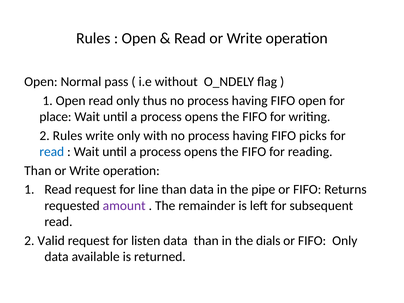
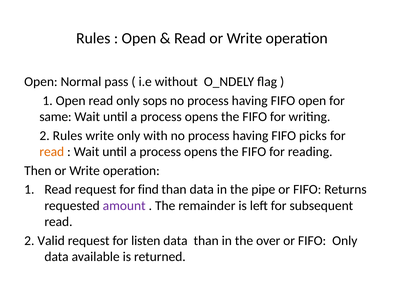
thus: thus -> sops
place: place -> same
read at (52, 152) colour: blue -> orange
Than at (38, 171): Than -> Then
line: line -> find
dials: dials -> over
